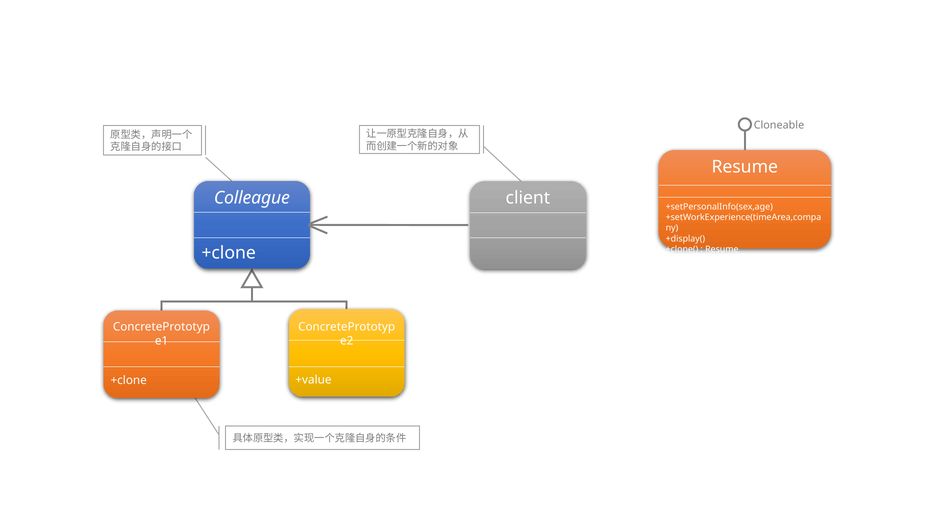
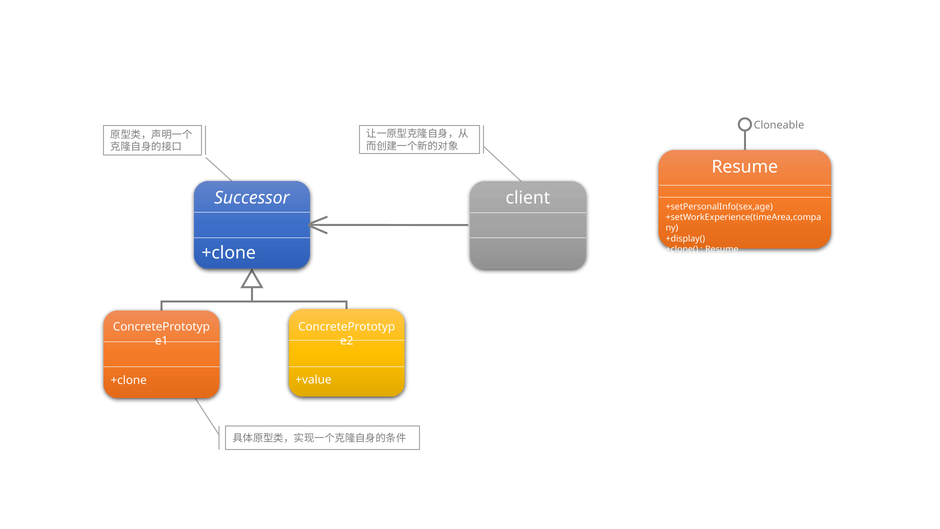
Colleague: Colleague -> Successor
